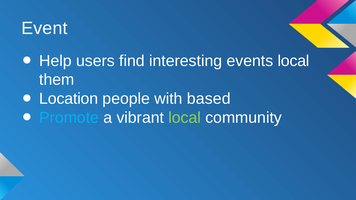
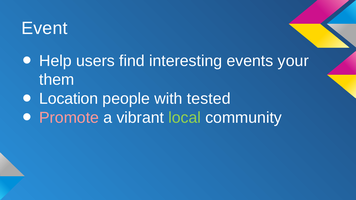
events local: local -> your
based: based -> tested
Promote colour: light blue -> pink
